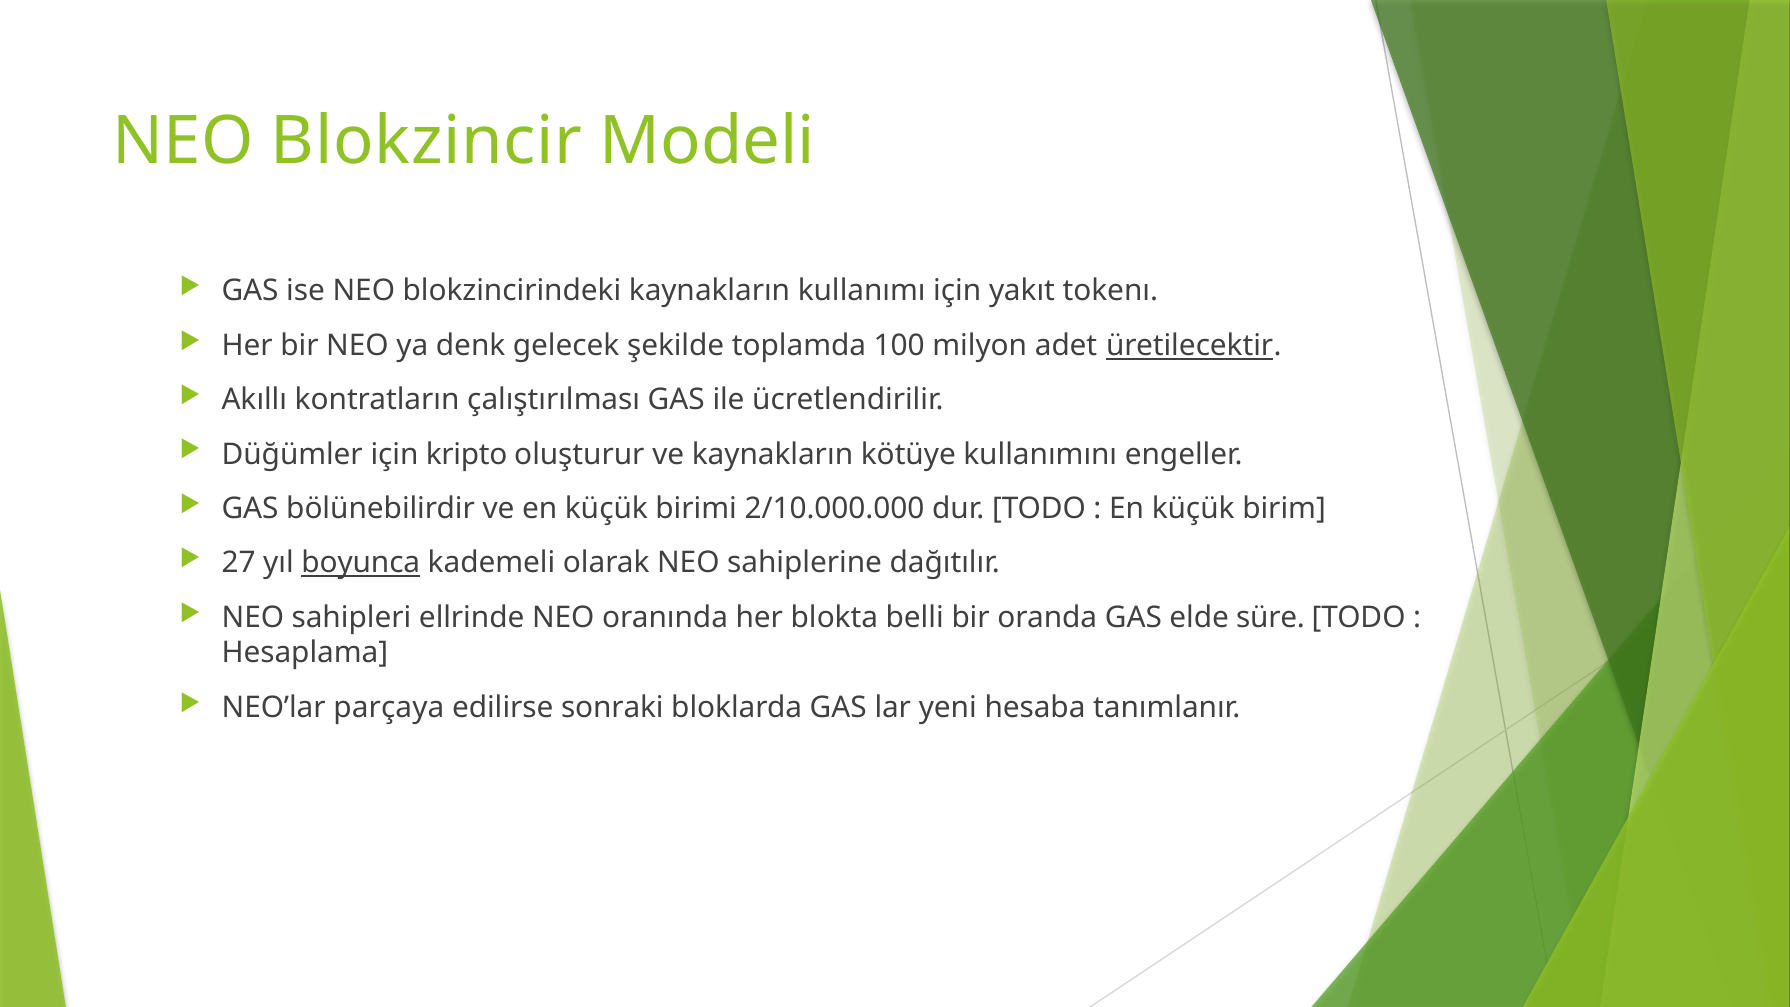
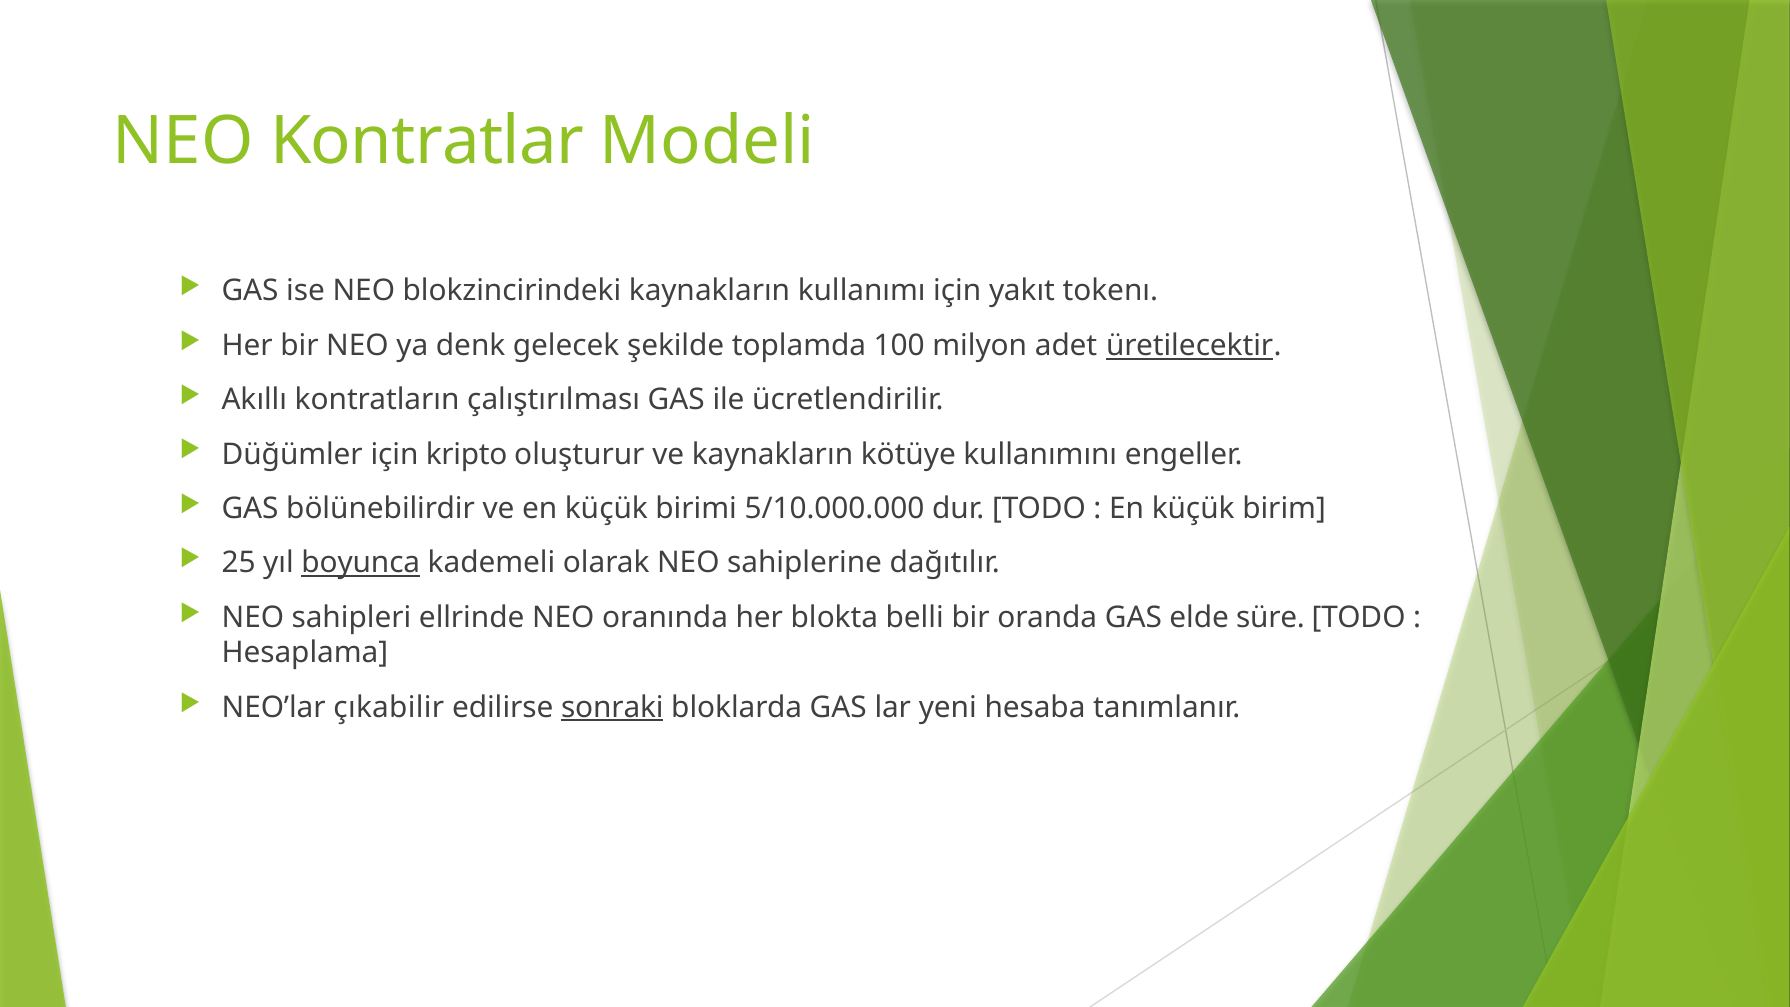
Blokzincir: Blokzincir -> Kontratlar
2/10.000.000: 2/10.000.000 -> 5/10.000.000
27: 27 -> 25
parçaya: parçaya -> çıkabilir
sonraki underline: none -> present
